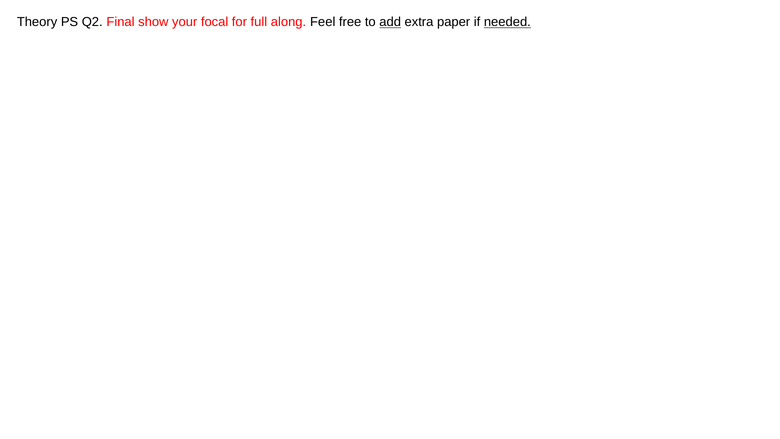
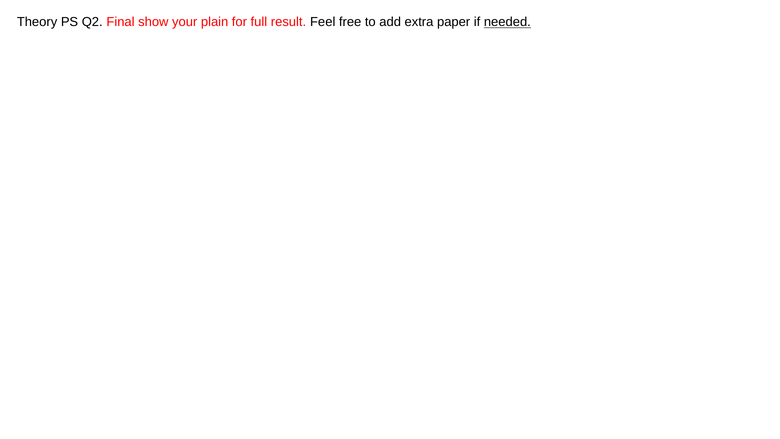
focal: focal -> plain
along: along -> result
add underline: present -> none
